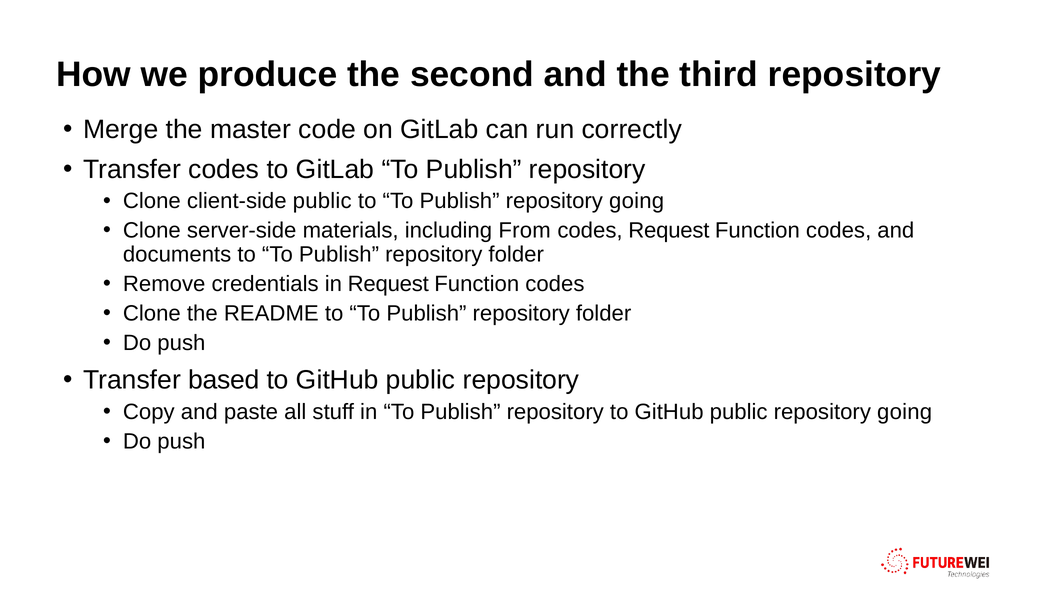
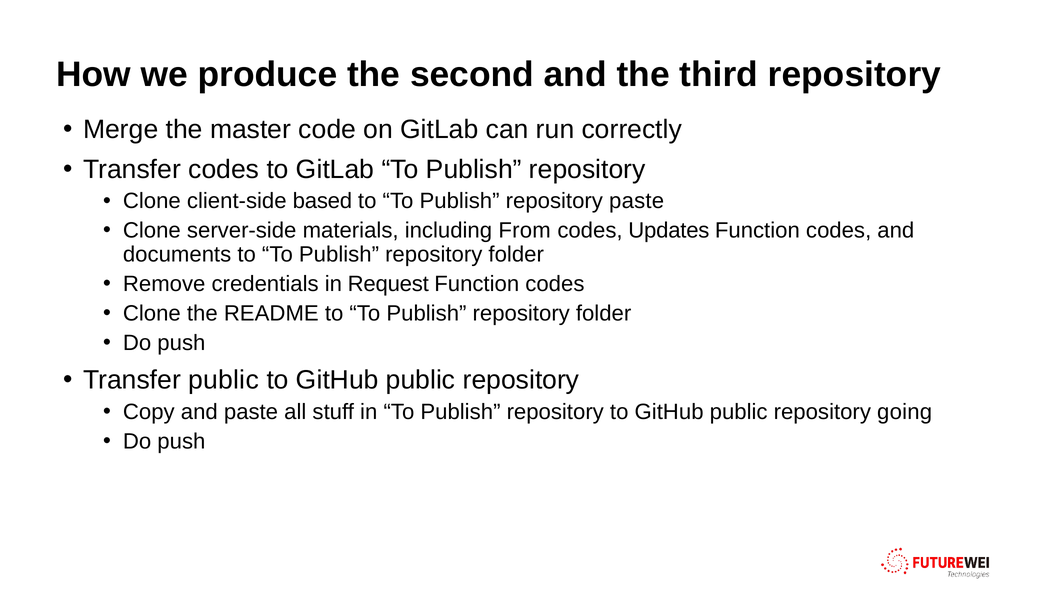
client-side public: public -> based
Publish repository going: going -> paste
codes Request: Request -> Updates
Transfer based: based -> public
